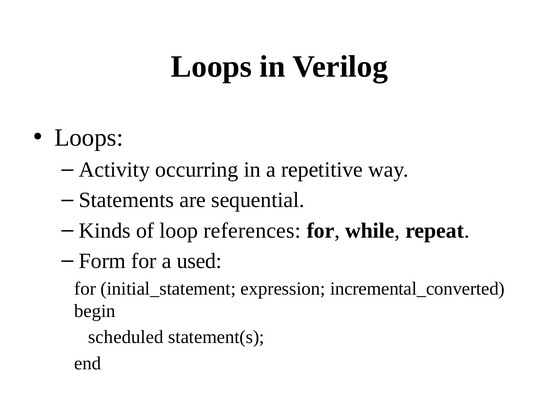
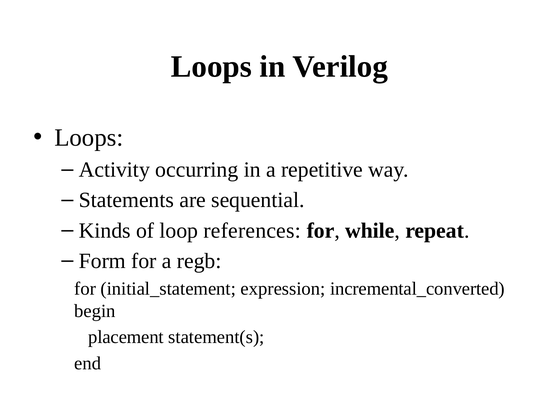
used: used -> regb
scheduled: scheduled -> placement
